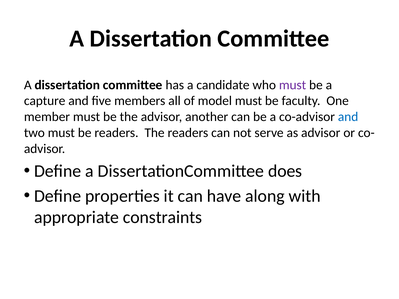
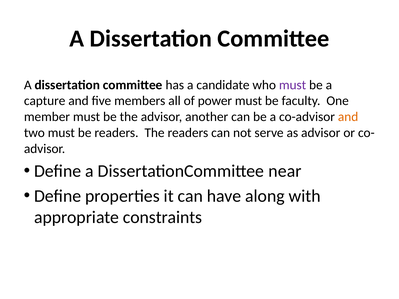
model: model -> power
and at (348, 117) colour: blue -> orange
does: does -> near
